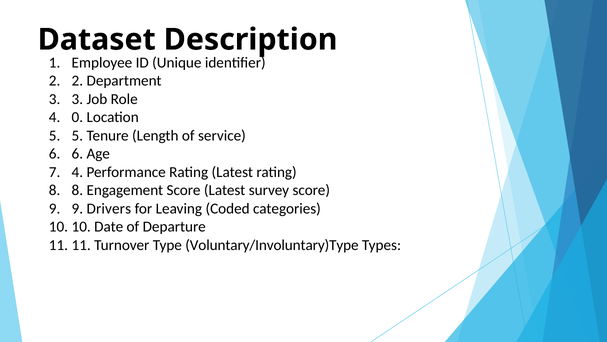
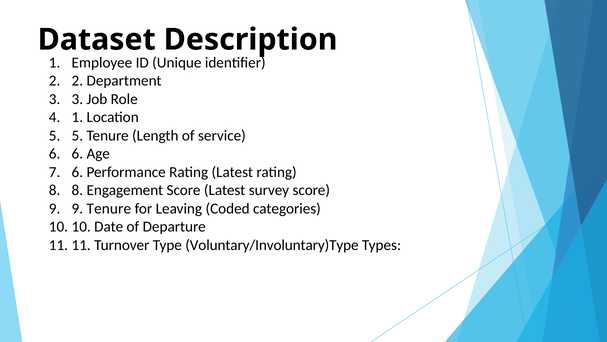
4 0: 0 -> 1
7 4: 4 -> 6
9 Drivers: Drivers -> Tenure
